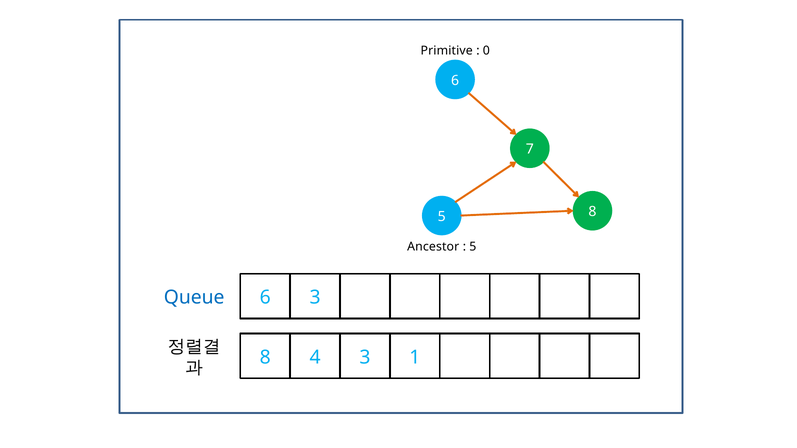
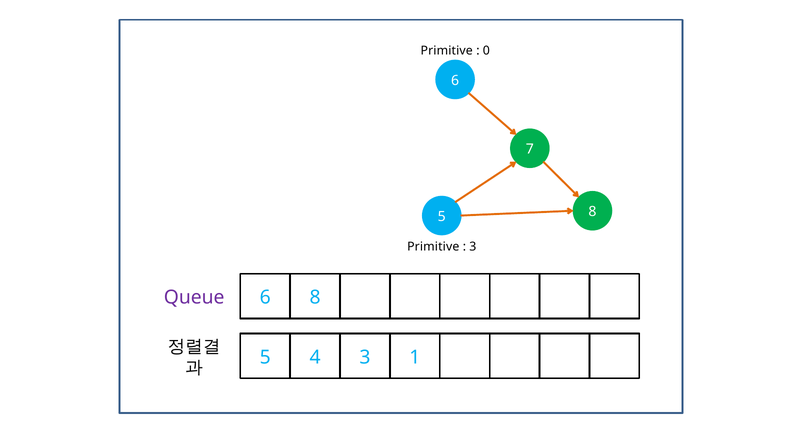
Ancestor at (433, 247): Ancestor -> Primitive
5 at (473, 247): 5 -> 3
Queue colour: blue -> purple
6 3: 3 -> 8
8 at (265, 357): 8 -> 5
